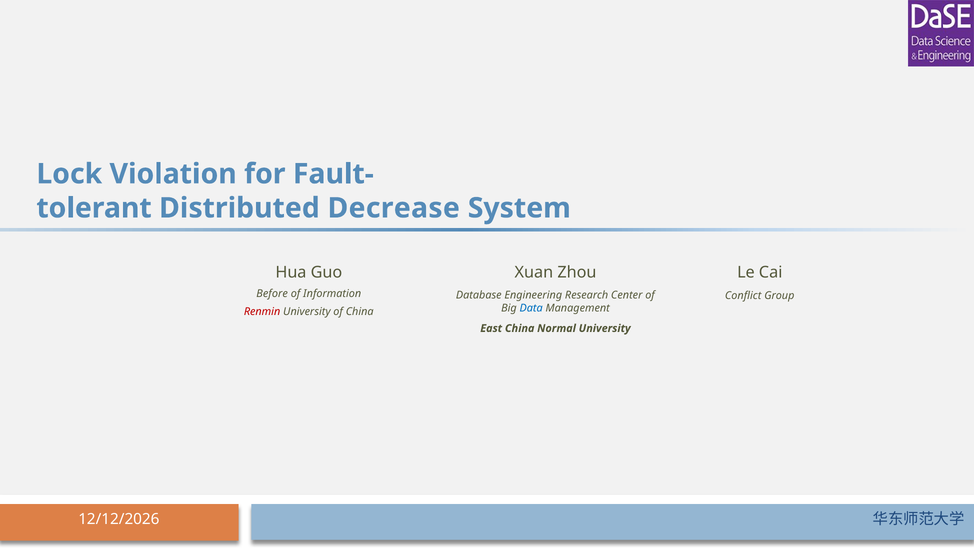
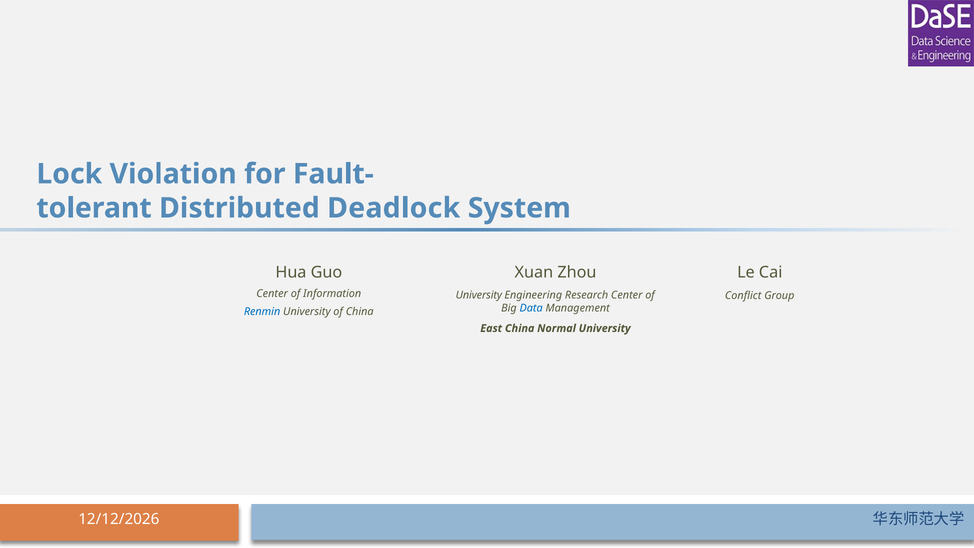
Decrease: Decrease -> Deadlock
Before at (272, 294): Before -> Center
Database at (479, 295): Database -> University
Renmin colour: red -> blue
